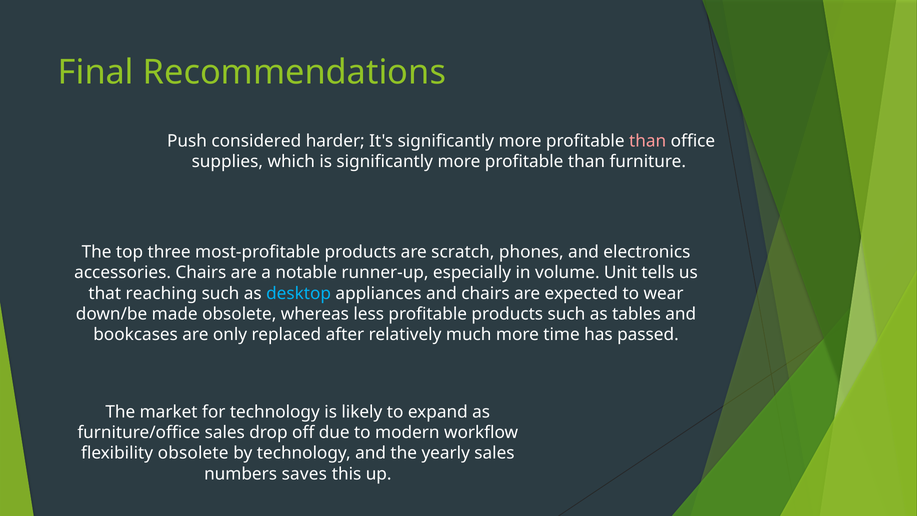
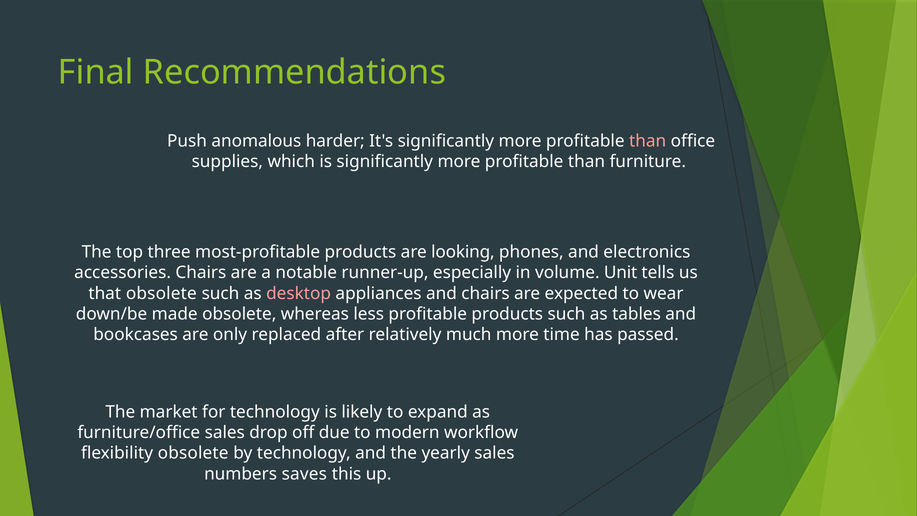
considered: considered -> anomalous
scratch: scratch -> looking
that reaching: reaching -> obsolete
desktop colour: light blue -> pink
